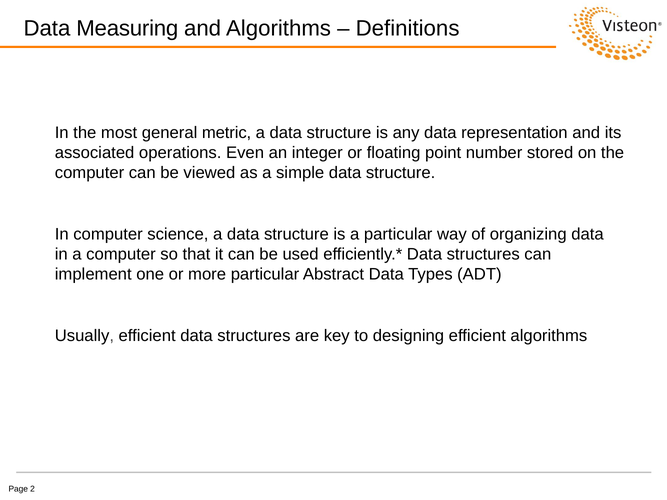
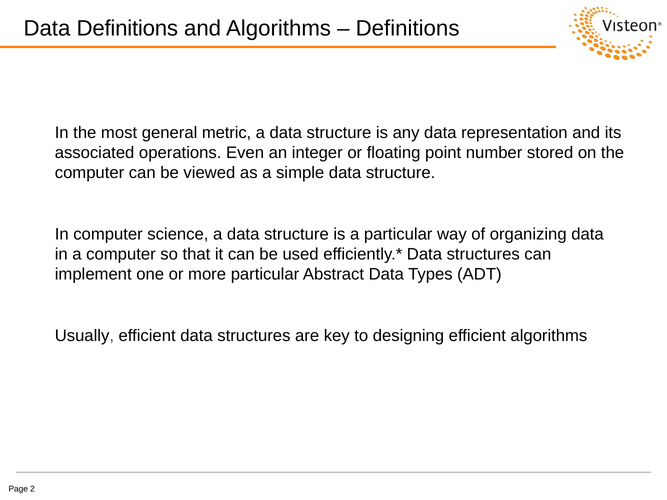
Data Measuring: Measuring -> Definitions
